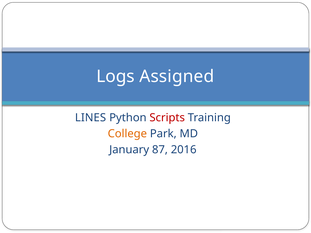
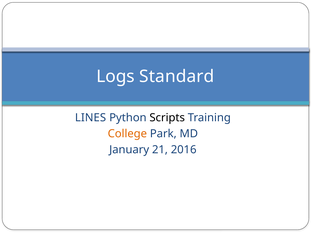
Assigned: Assigned -> Standard
Scripts colour: red -> black
87: 87 -> 21
